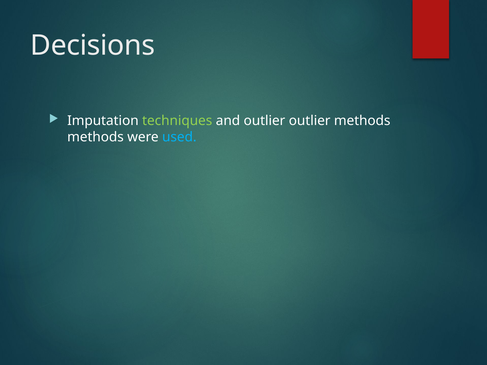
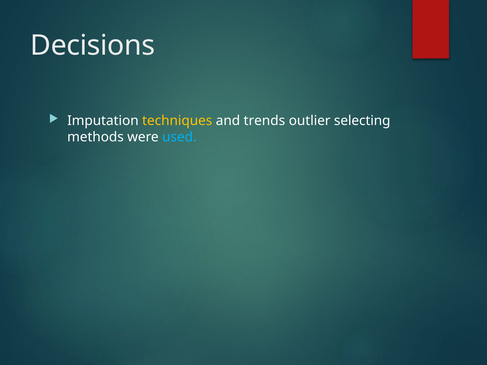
techniques colour: light green -> yellow
and outlier: outlier -> trends
outlier methods: methods -> selecting
